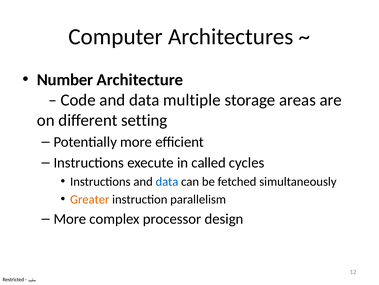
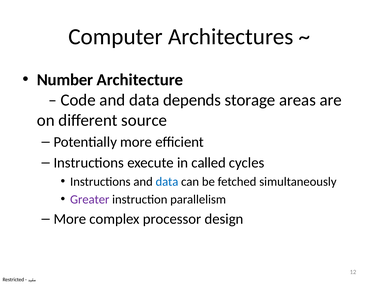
multiple: multiple -> depends
setting: setting -> source
Greater colour: orange -> purple
